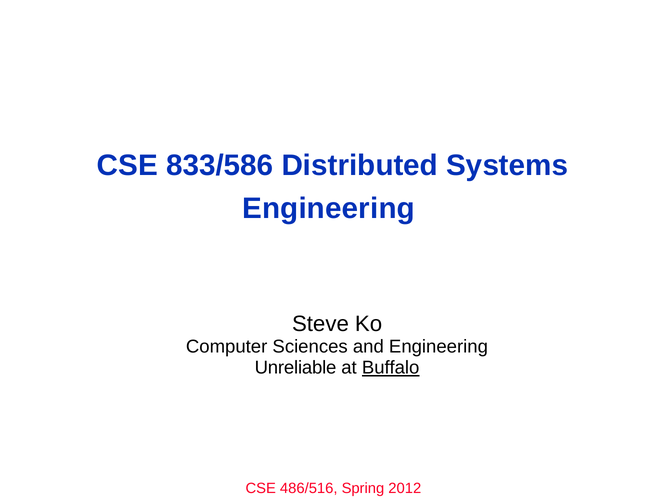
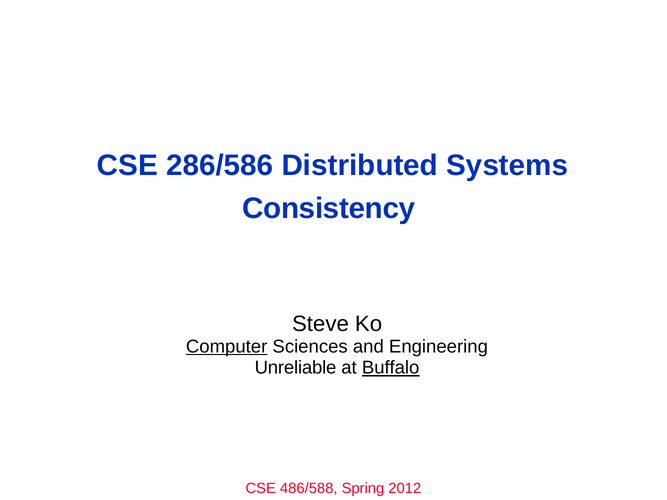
833/586: 833/586 -> 286/586
Engineering at (329, 208): Engineering -> Consistency
Computer underline: none -> present
486/516: 486/516 -> 486/588
